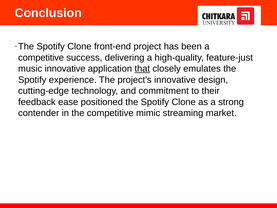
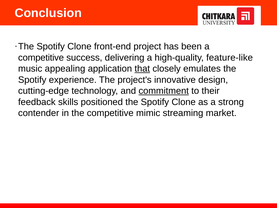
feature-just: feature-just -> feature-like
music innovative: innovative -> appealing
commitment underline: none -> present
ease: ease -> skills
